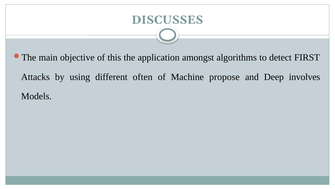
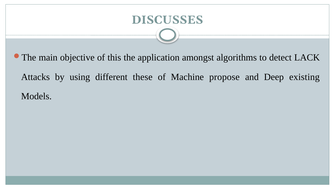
FIRST: FIRST -> LACK
often: often -> these
involves: involves -> existing
